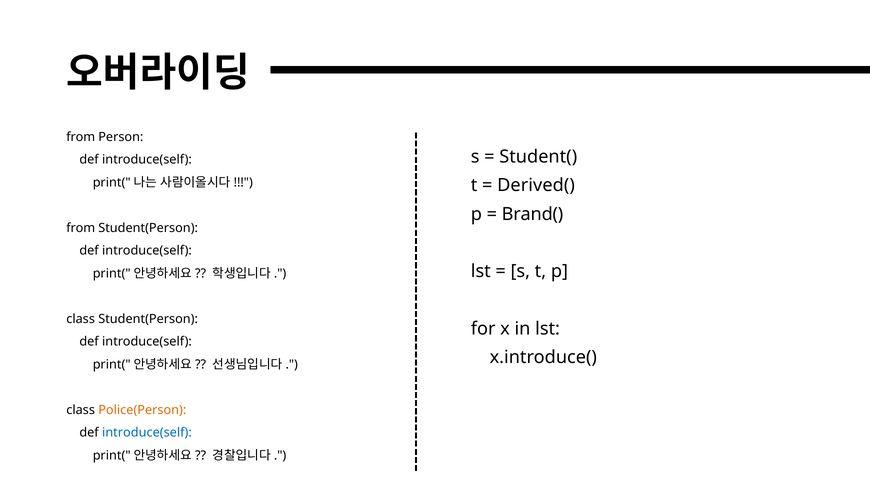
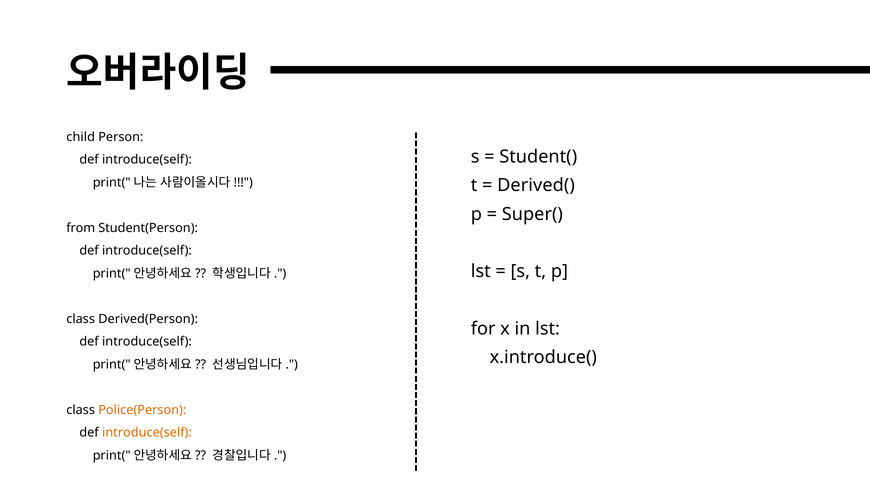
from at (81, 137): from -> child
Brand(: Brand( -> Super(
class Student(Person: Student(Person -> Derived(Person
introduce(self at (147, 433) colour: blue -> orange
